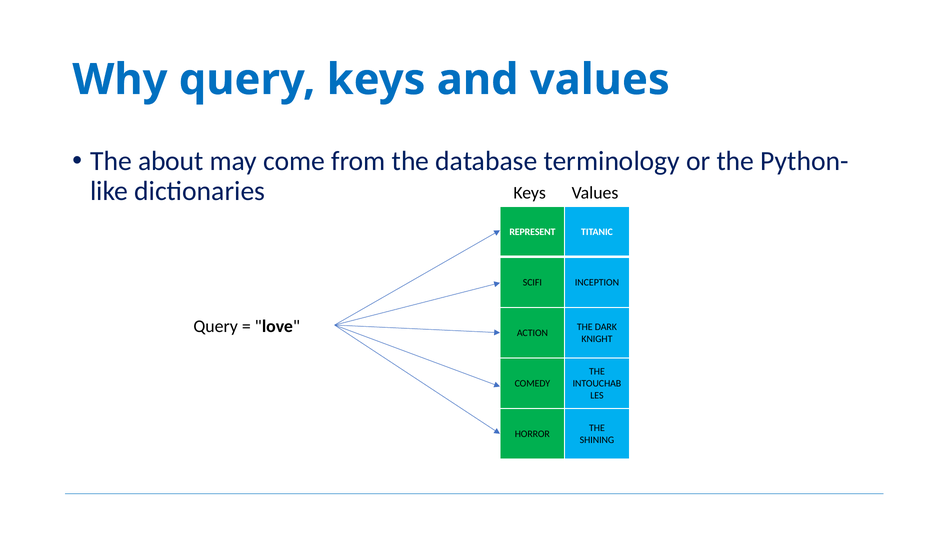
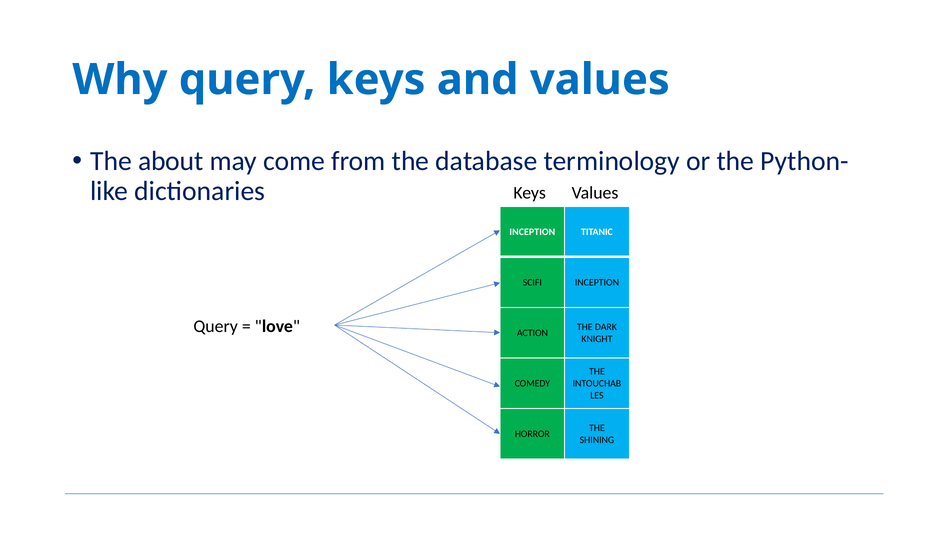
REPRESENT at (532, 232): REPRESENT -> INCEPTION
